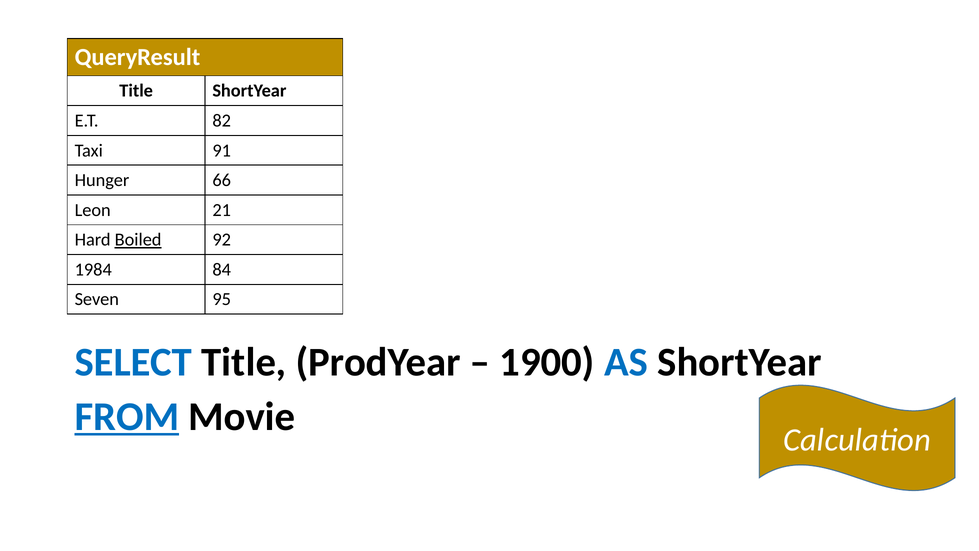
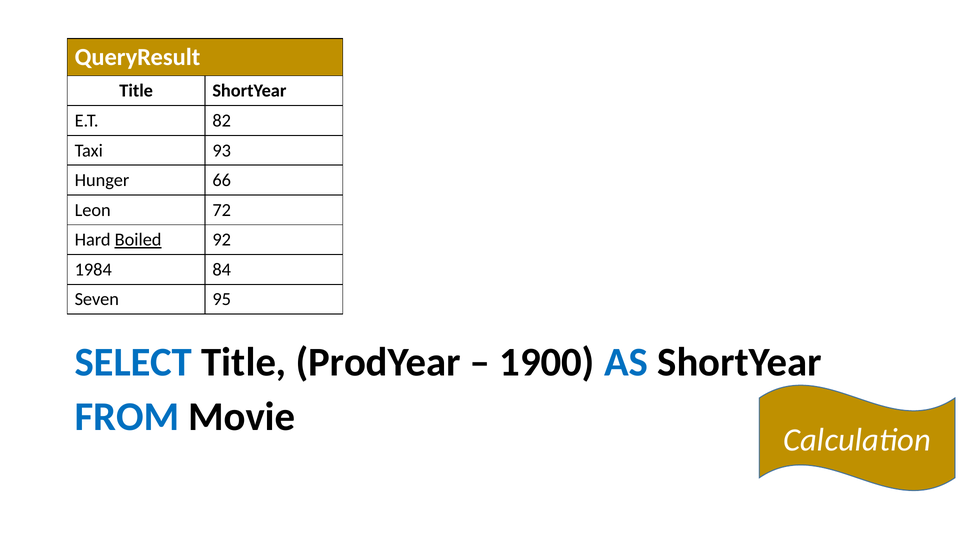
91: 91 -> 93
21: 21 -> 72
FROM underline: present -> none
